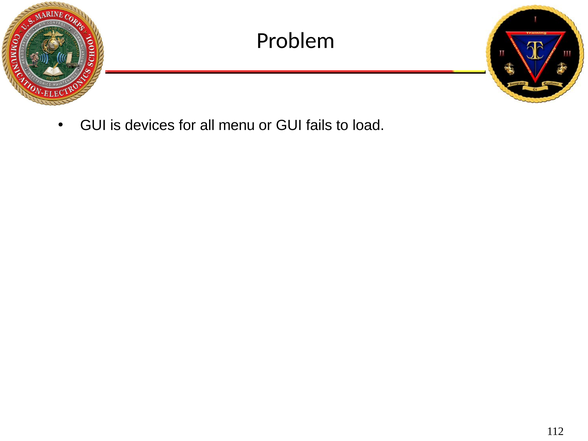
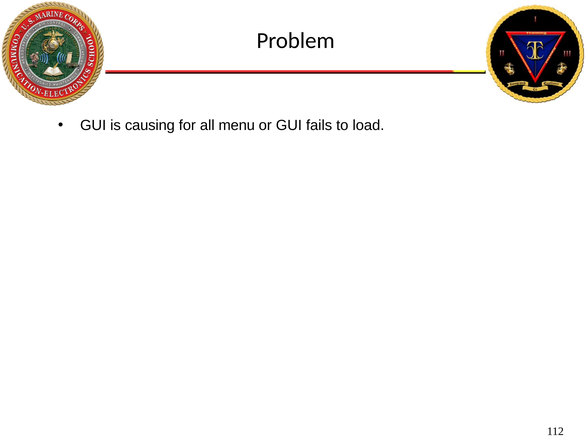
devices: devices -> causing
